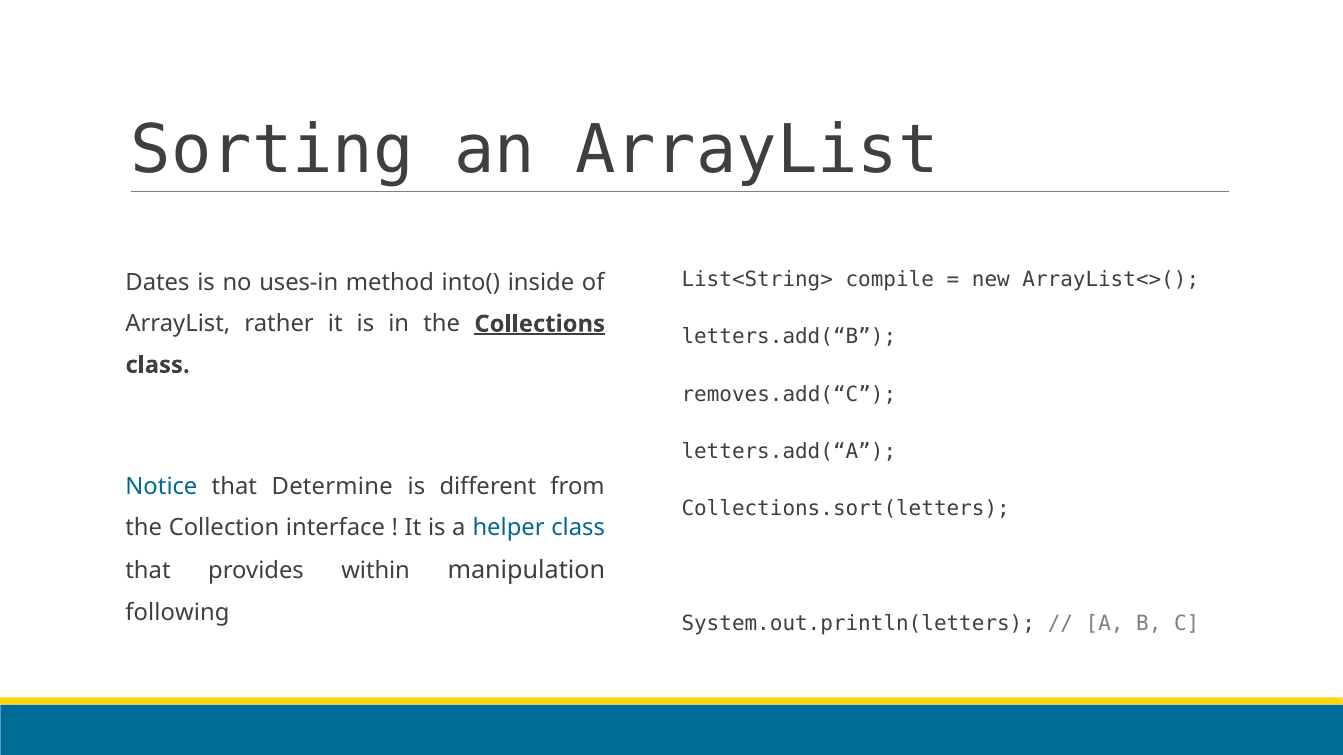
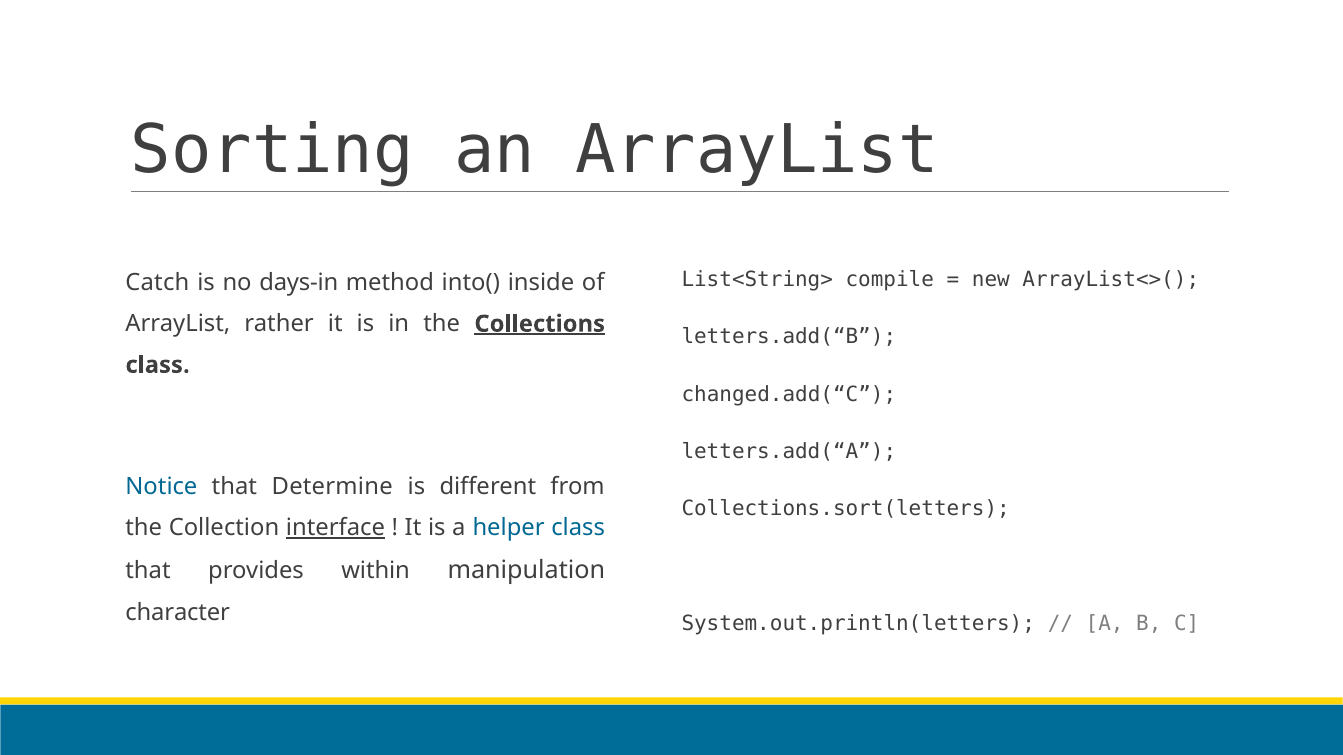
Dates: Dates -> Catch
uses-in: uses-in -> days-in
removes.add(“C: removes.add(“C -> changed.add(“C
interface underline: none -> present
following: following -> character
